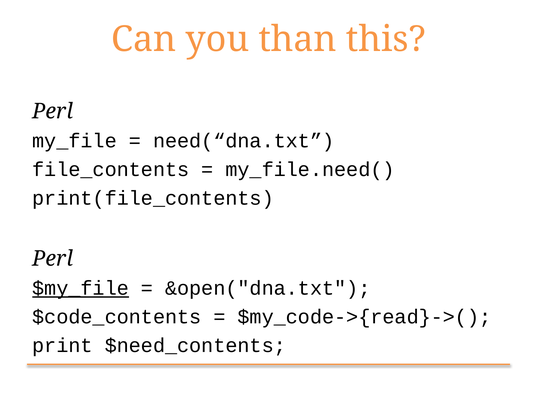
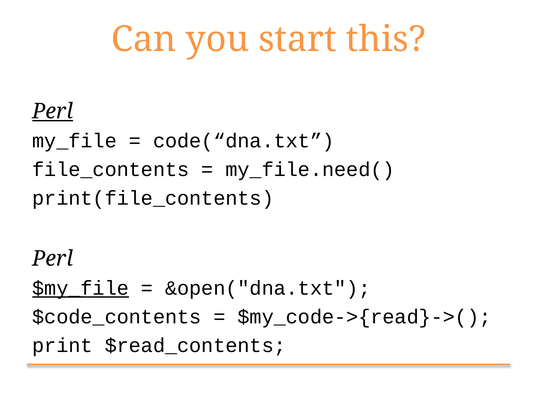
than: than -> start
Perl at (53, 111) underline: none -> present
need(“dna.txt: need(“dna.txt -> code(“dna.txt
$need_contents: $need_contents -> $read_contents
